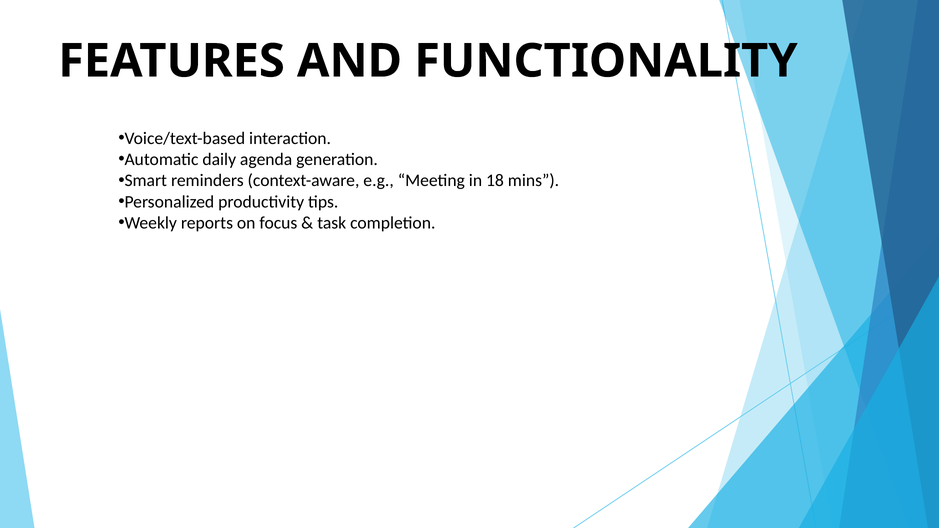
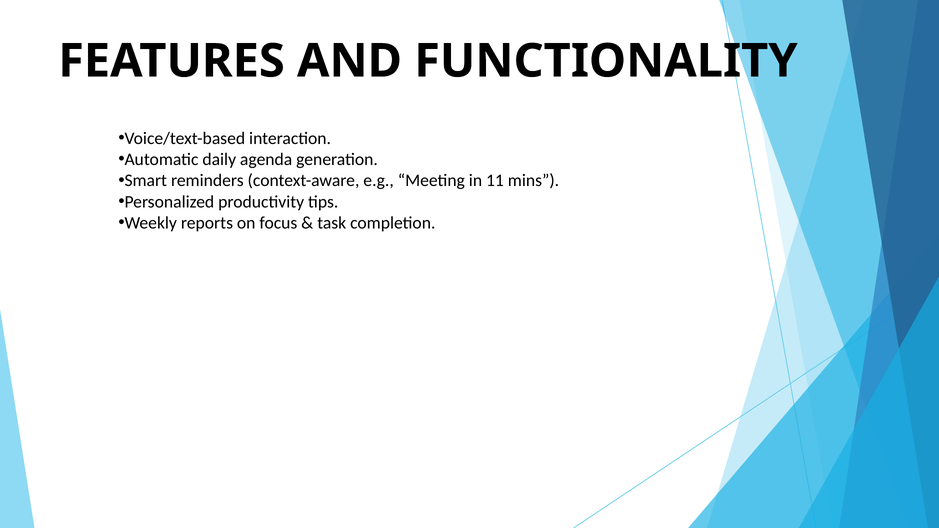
18: 18 -> 11
